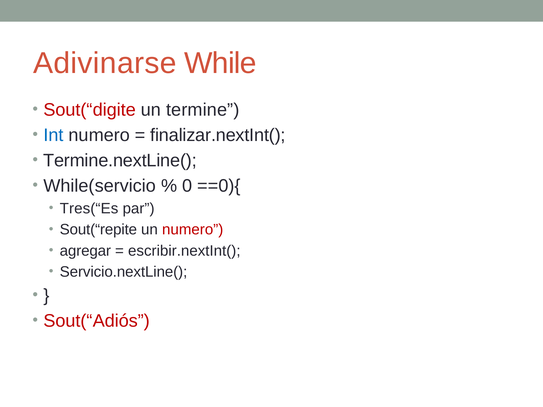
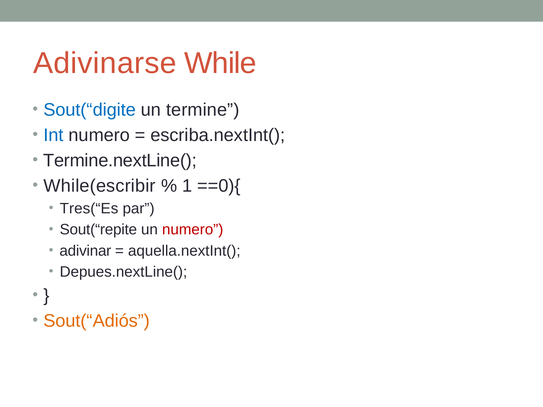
Sout(“digite colour: red -> blue
finalizar.nextInt(: finalizar.nextInt( -> escriba.nextInt(
While(servicio: While(servicio -> While(escribir
0: 0 -> 1
agregar: agregar -> adivinar
escribir.nextInt(: escribir.nextInt( -> aquella.nextInt(
Servicio.nextLine(: Servicio.nextLine( -> Depues.nextLine(
Sout(“Adiós colour: red -> orange
